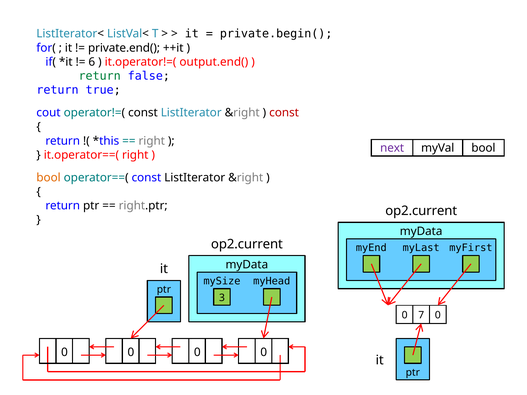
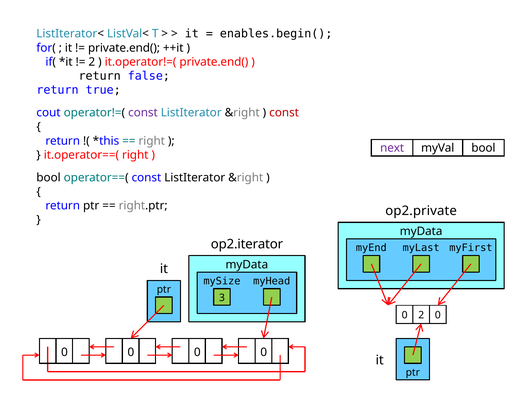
private.begin(: private.begin( -> enables.begin(
6 at (92, 62): 6 -> 2
it.operator!=( output.end(: output.end( -> private.end(
return at (100, 76) colour: green -> black
const at (143, 113) colour: black -> purple
bool at (49, 178) colour: orange -> black
op2.current at (421, 211): op2.current -> op2.private
op2.current at (247, 244): op2.current -> op2.iterator
0 7: 7 -> 2
